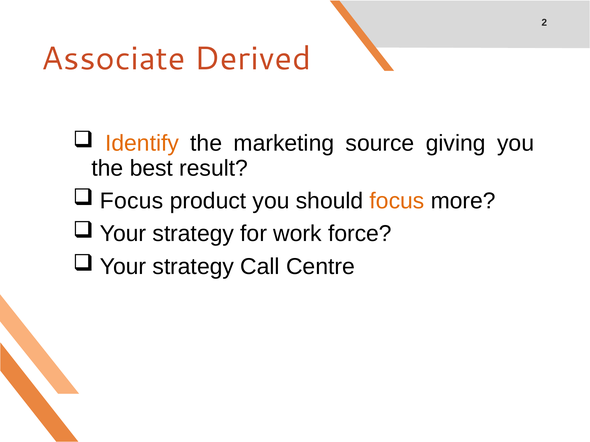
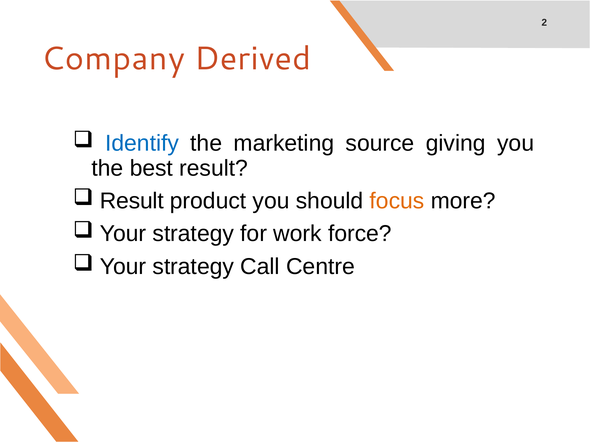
Associate: Associate -> Company
Identify colour: orange -> blue
Focus at (132, 201): Focus -> Result
